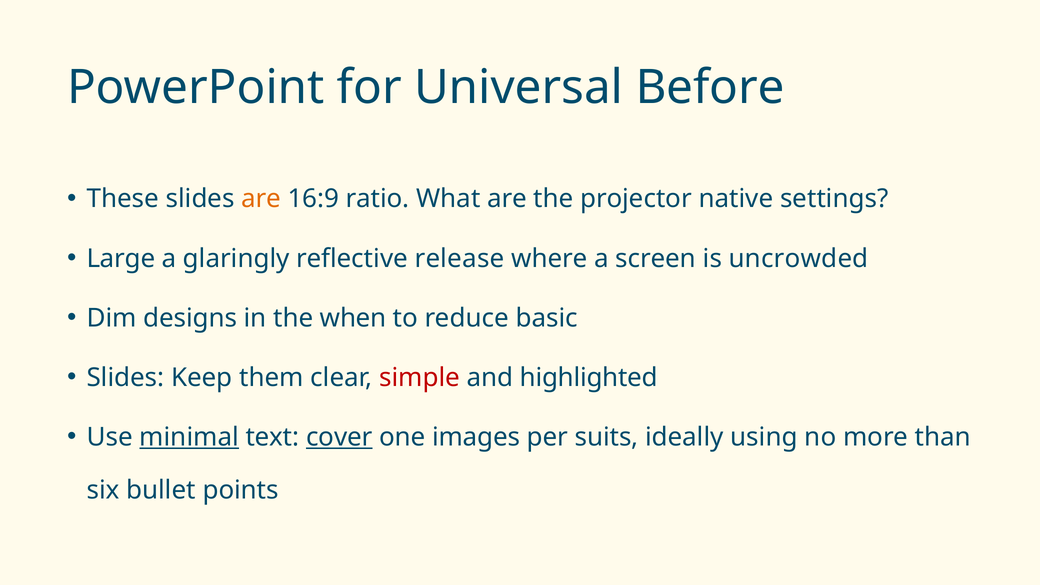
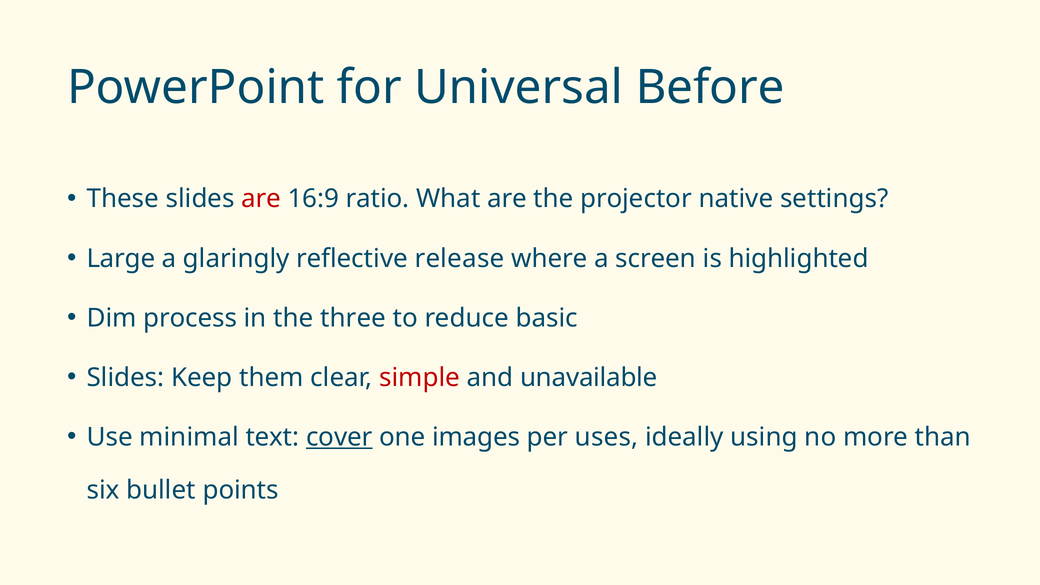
are at (261, 199) colour: orange -> red
uncrowded: uncrowded -> highlighted
designs: designs -> process
when: when -> three
highlighted: highlighted -> unavailable
minimal underline: present -> none
suits: suits -> uses
